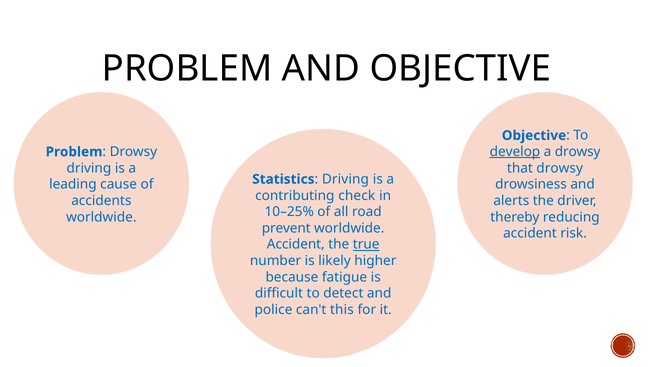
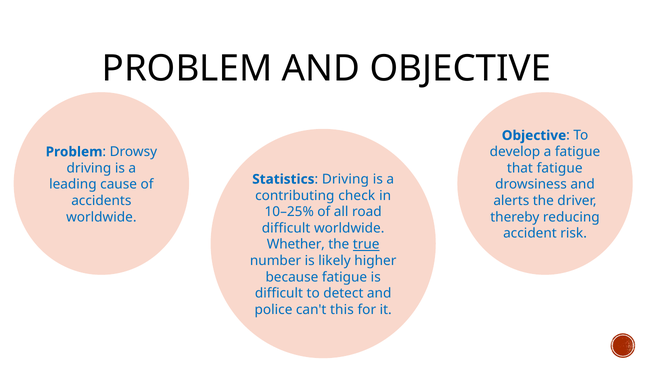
develop underline: present -> none
a drowsy: drowsy -> fatigue
that drowsy: drowsy -> fatigue
prevent at (286, 228): prevent -> difficult
Accident at (296, 245): Accident -> Whether
